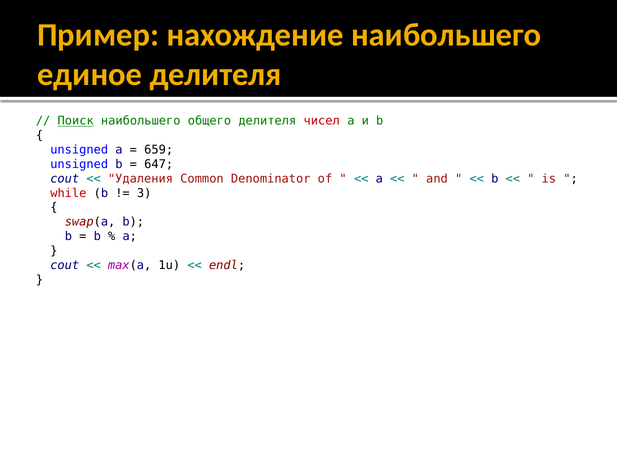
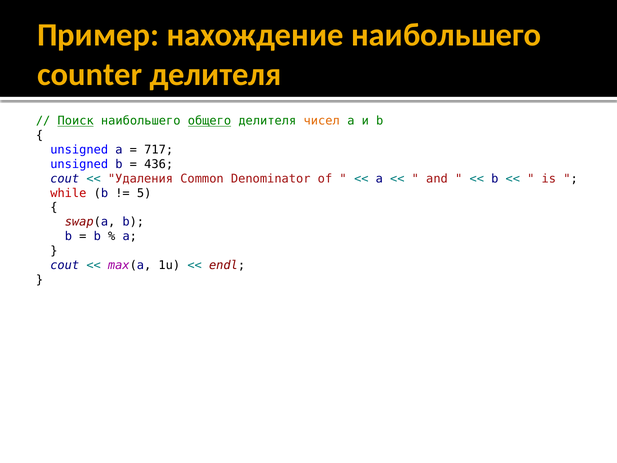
единое: единое -> counter
общего underline: none -> present
чисел colour: red -> orange
659: 659 -> 717
647: 647 -> 436
3: 3 -> 5
